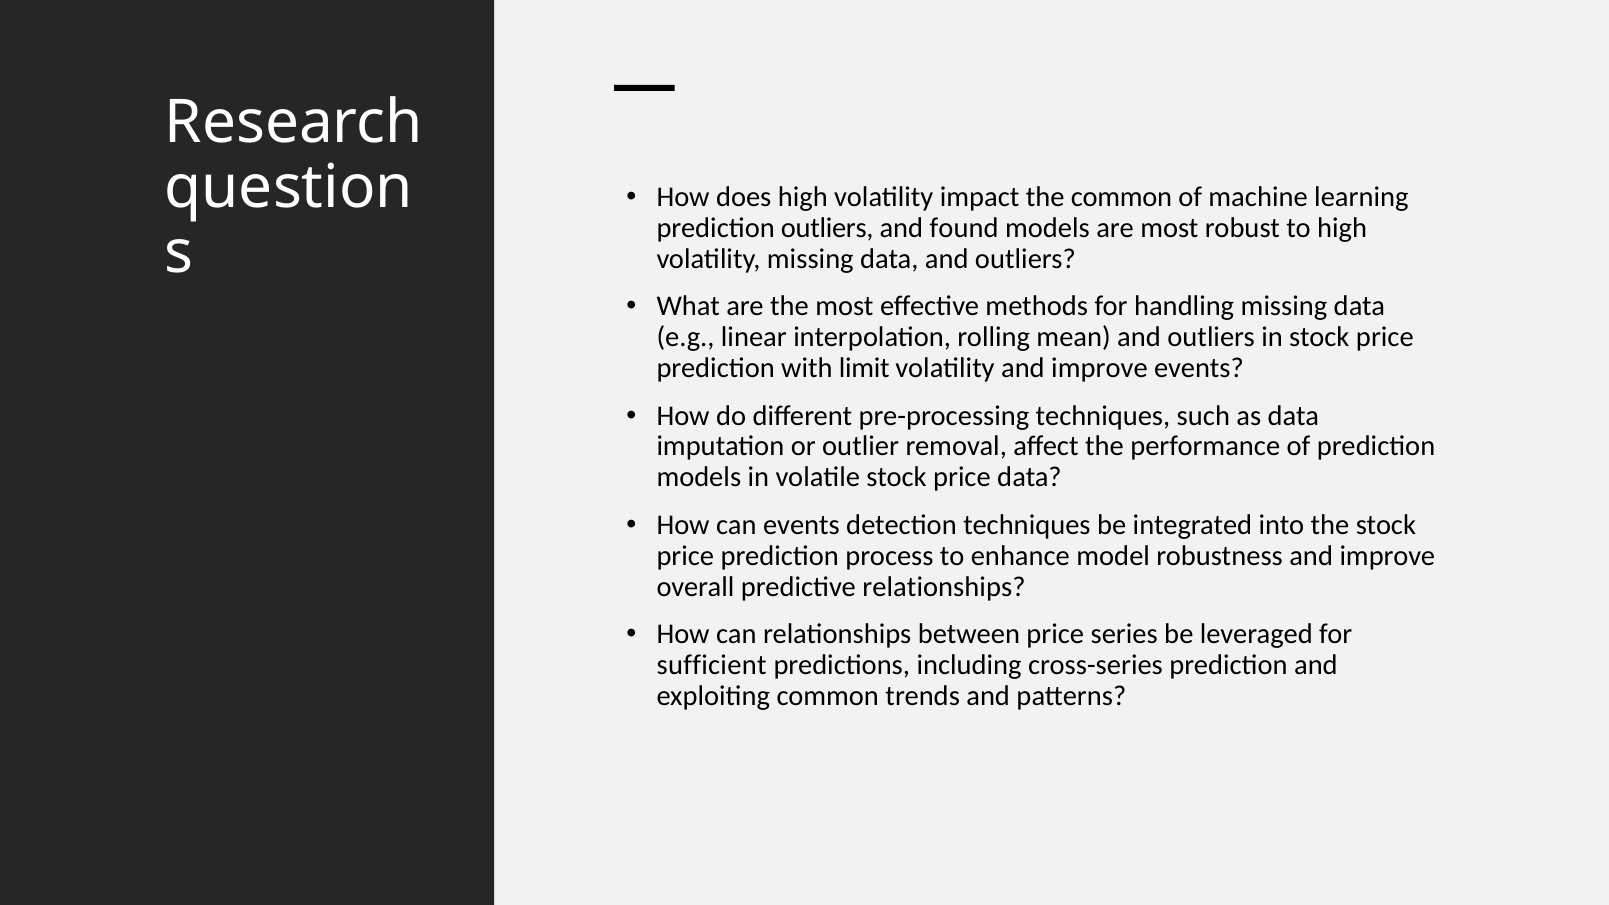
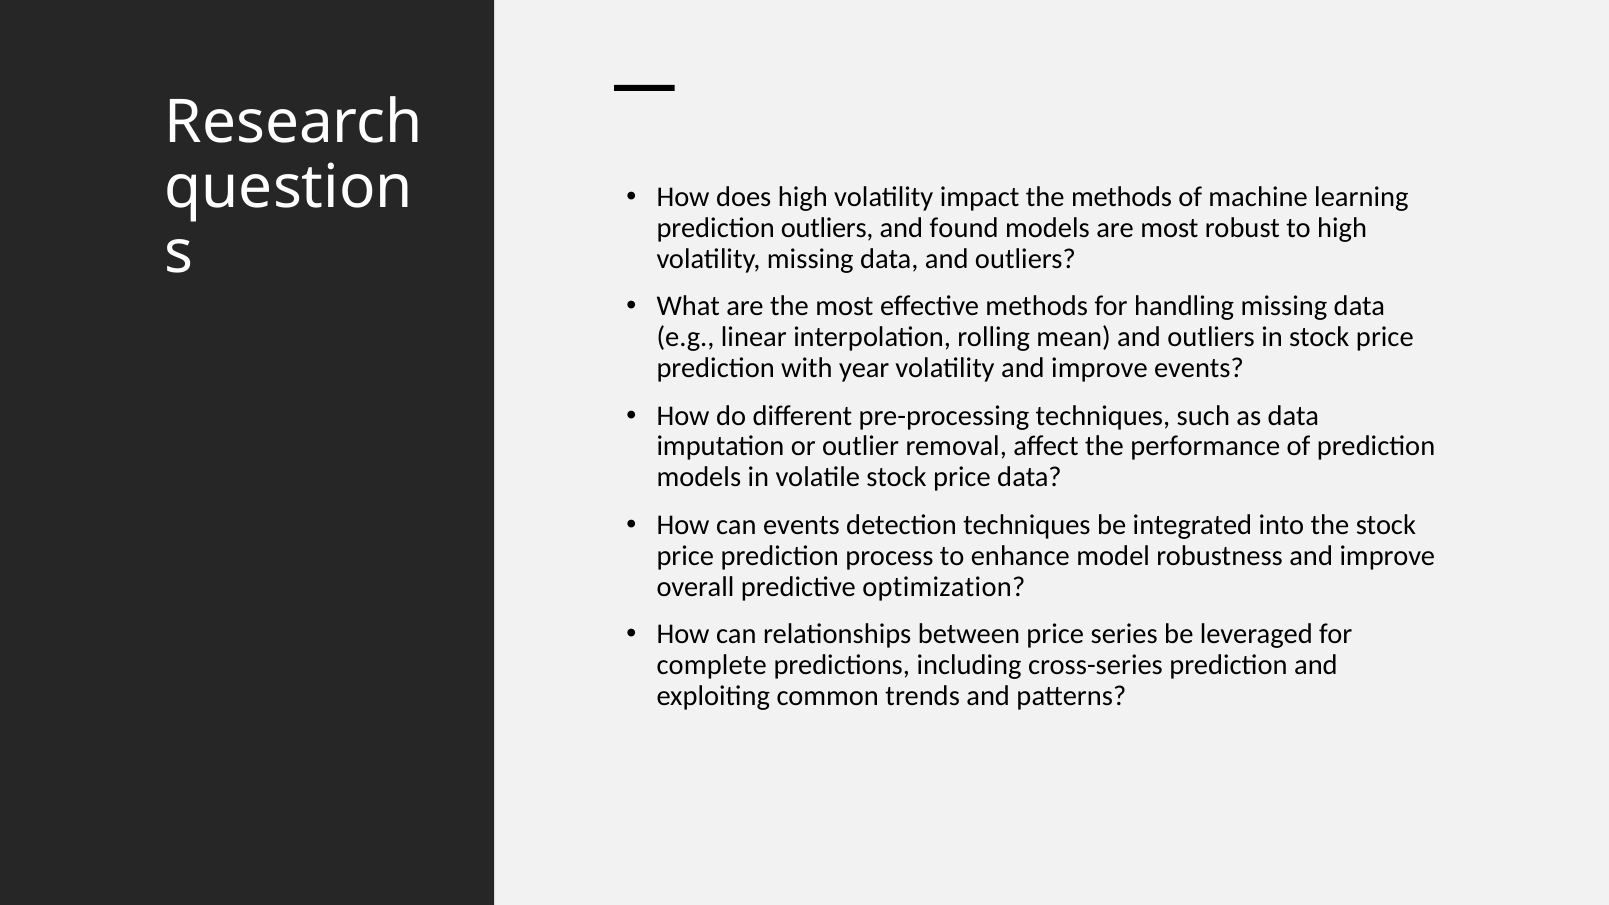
the common: common -> methods
limit: limit -> year
predictive relationships: relationships -> optimization
sufficient: sufficient -> complete
